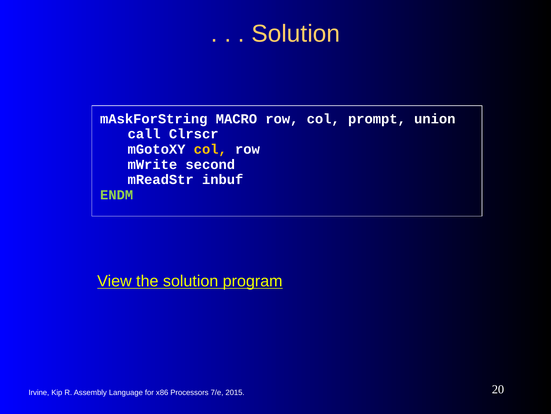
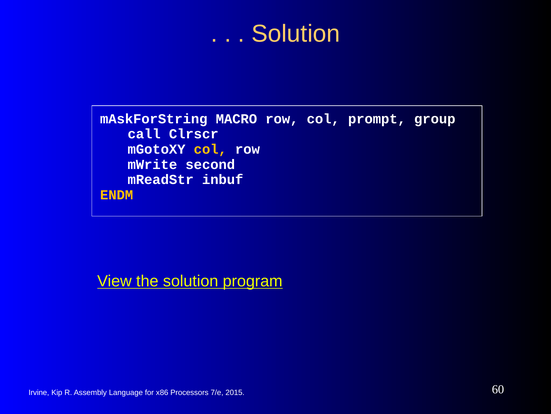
union: union -> group
ENDM colour: light green -> yellow
20: 20 -> 60
